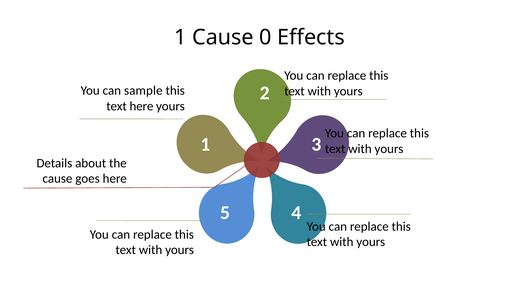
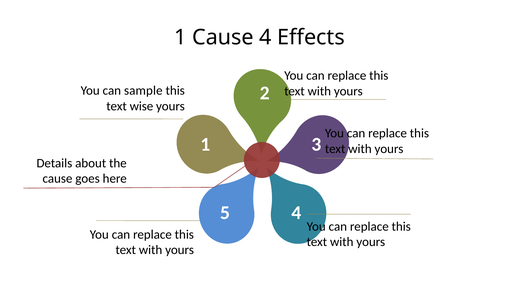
Cause 0: 0 -> 4
text here: here -> wise
